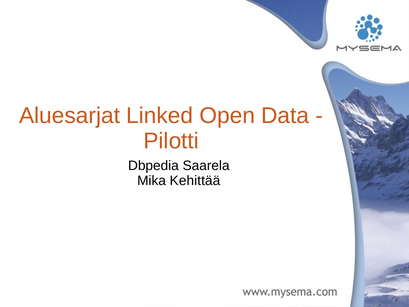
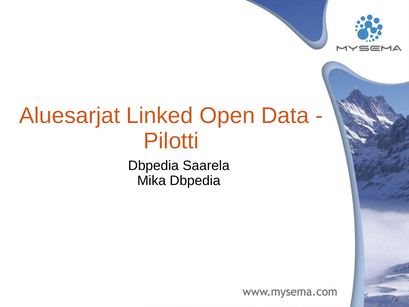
Mika Kehittää: Kehittää -> Dbpedia
